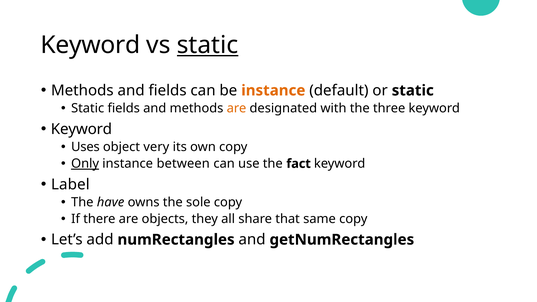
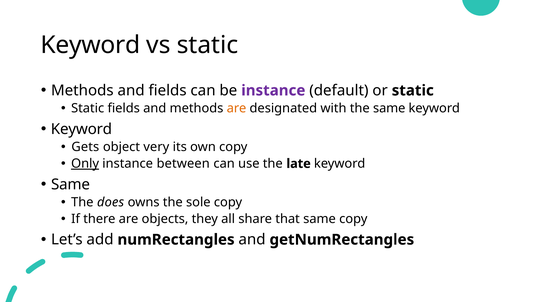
static at (208, 45) underline: present -> none
instance at (273, 90) colour: orange -> purple
the three: three -> same
Uses: Uses -> Gets
fact: fact -> late
Label at (70, 184): Label -> Same
have: have -> does
